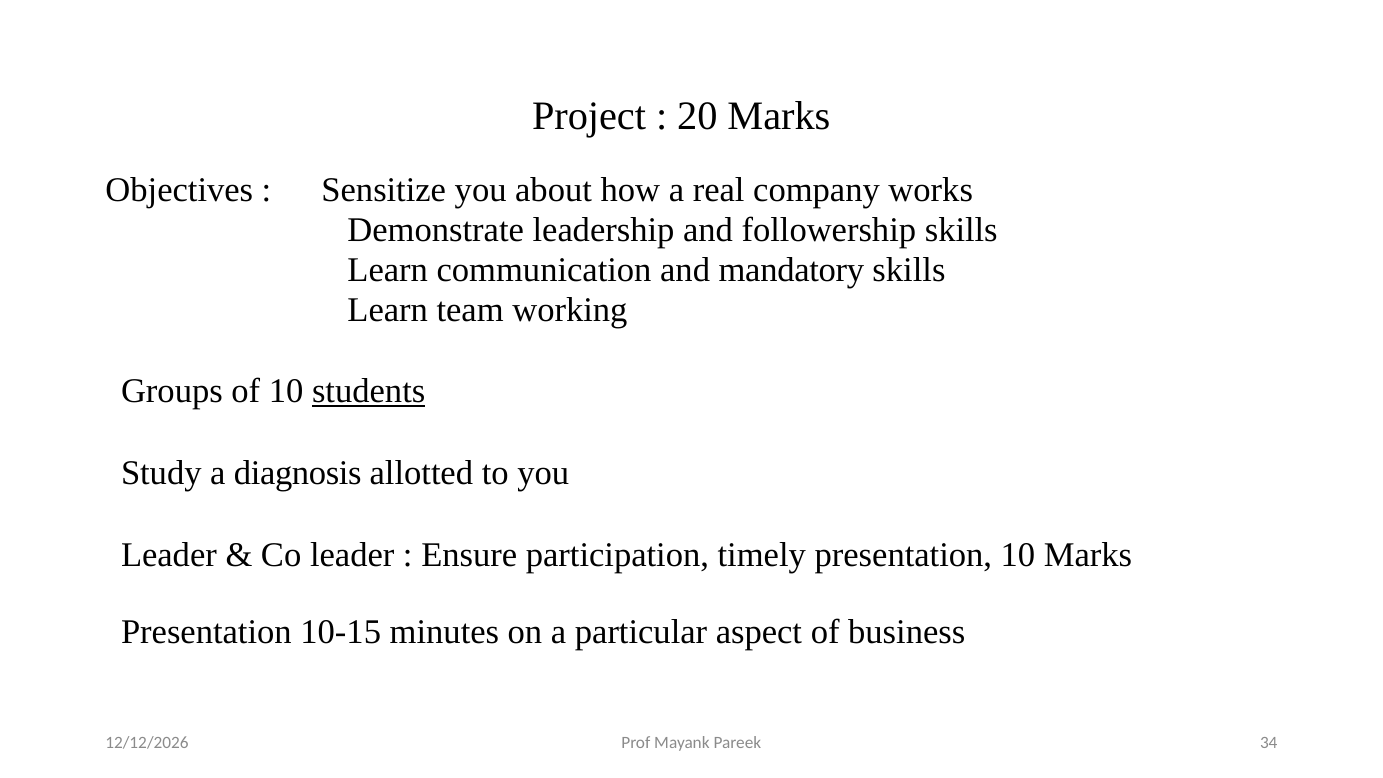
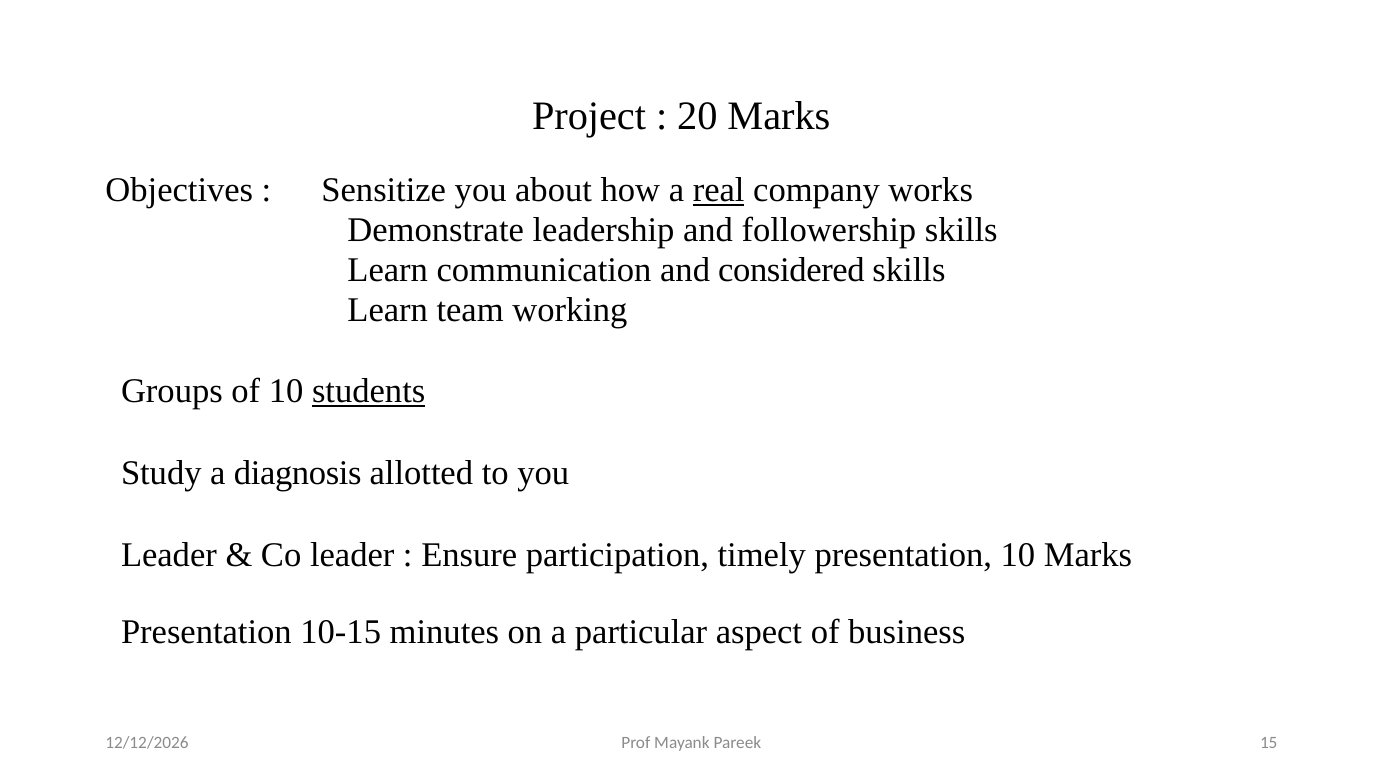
real underline: none -> present
mandatory: mandatory -> considered
34: 34 -> 15
